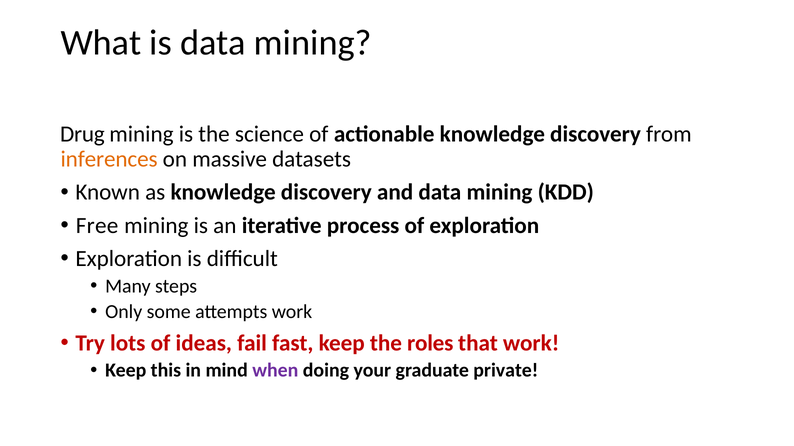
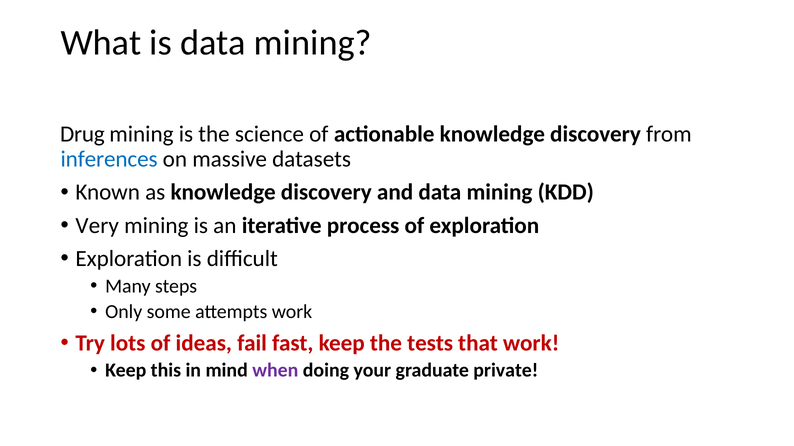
inferences colour: orange -> blue
Free: Free -> Very
roles: roles -> tests
